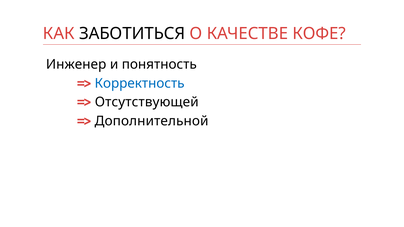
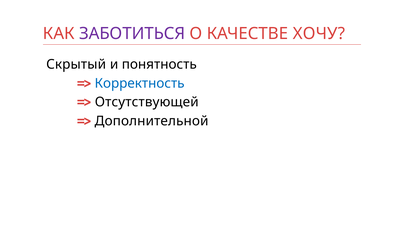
ЗАБОТИТЬСЯ colour: black -> purple
КОФЕ: КОФЕ -> ХОЧУ
Инженер: Инженер -> Скрытый
